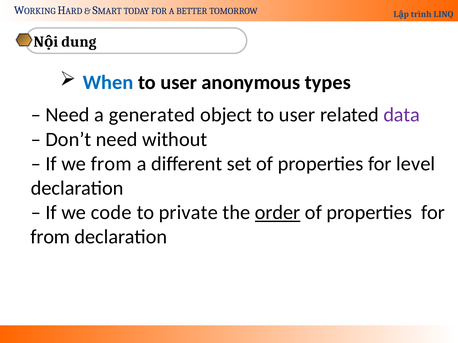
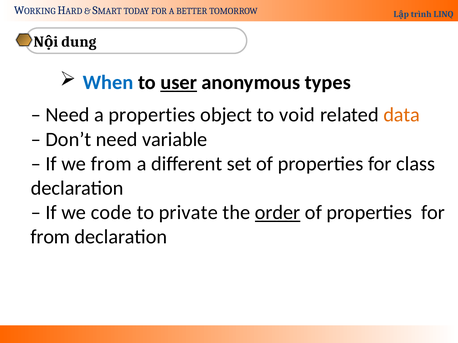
user at (179, 83) underline: none -> present
a generated: generated -> properties
object to user: user -> void
data colour: purple -> orange
without: without -> variable
level: level -> class
